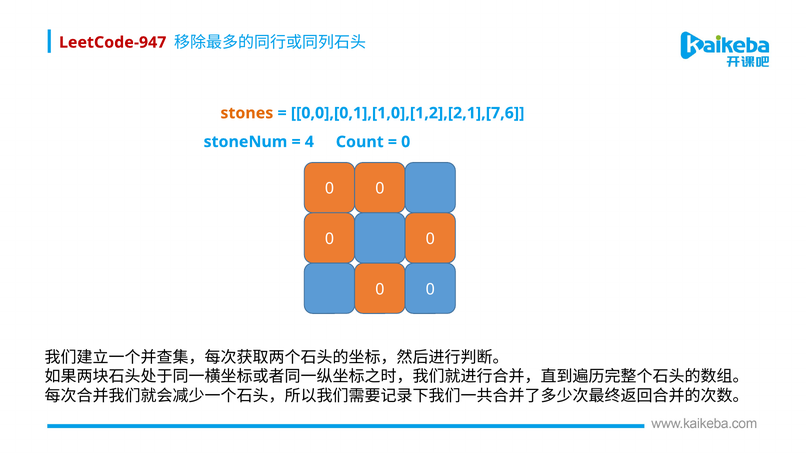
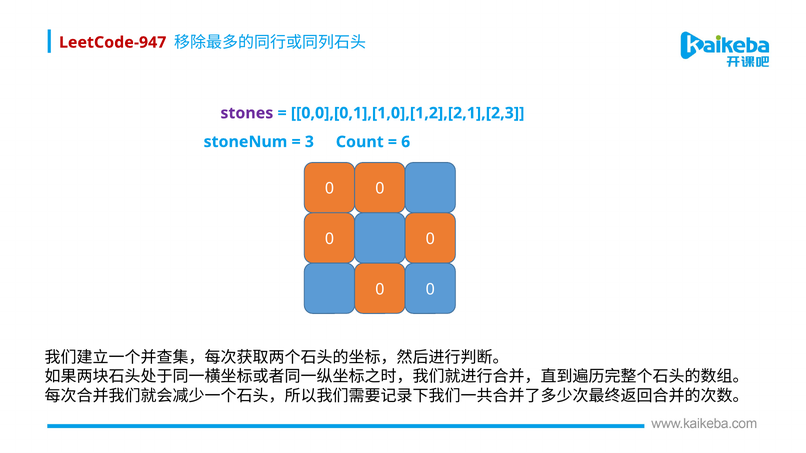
stones colour: orange -> purple
0,0],[0,1],[1,0],[1,2],[2,1],[7,6: 0,0],[0,1],[1,0],[1,2],[2,1],[7,6 -> 0,0],[0,1],[1,0],[1,2],[2,1],[2,3
4: 4 -> 3
0 at (406, 142): 0 -> 6
